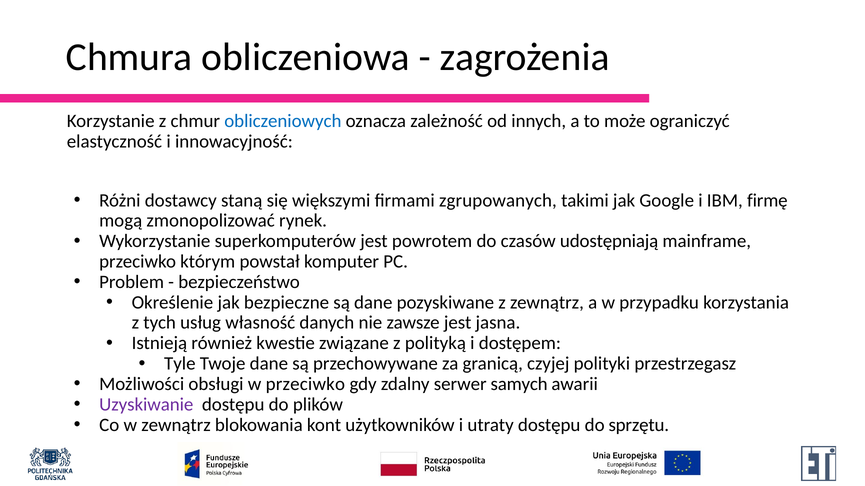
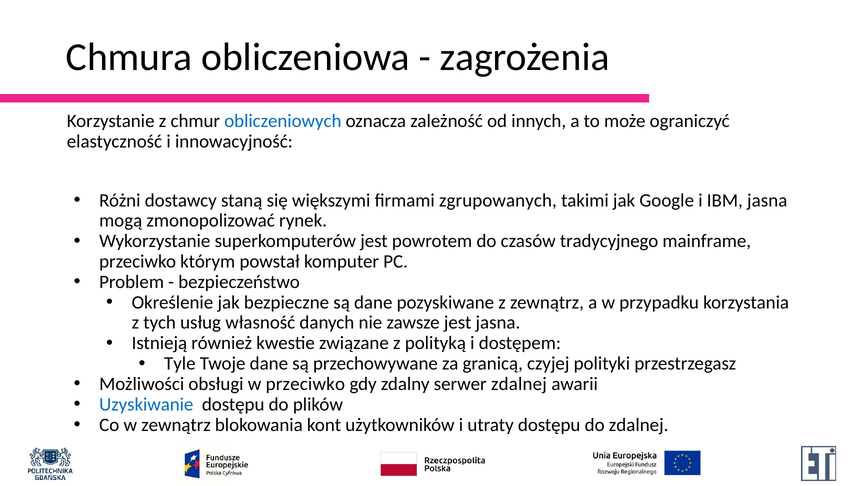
IBM firmę: firmę -> jasna
udostępniają: udostępniają -> tradycyjnego
serwer samych: samych -> zdalnej
Uzyskiwanie colour: purple -> blue
do sprzętu: sprzętu -> zdalnej
